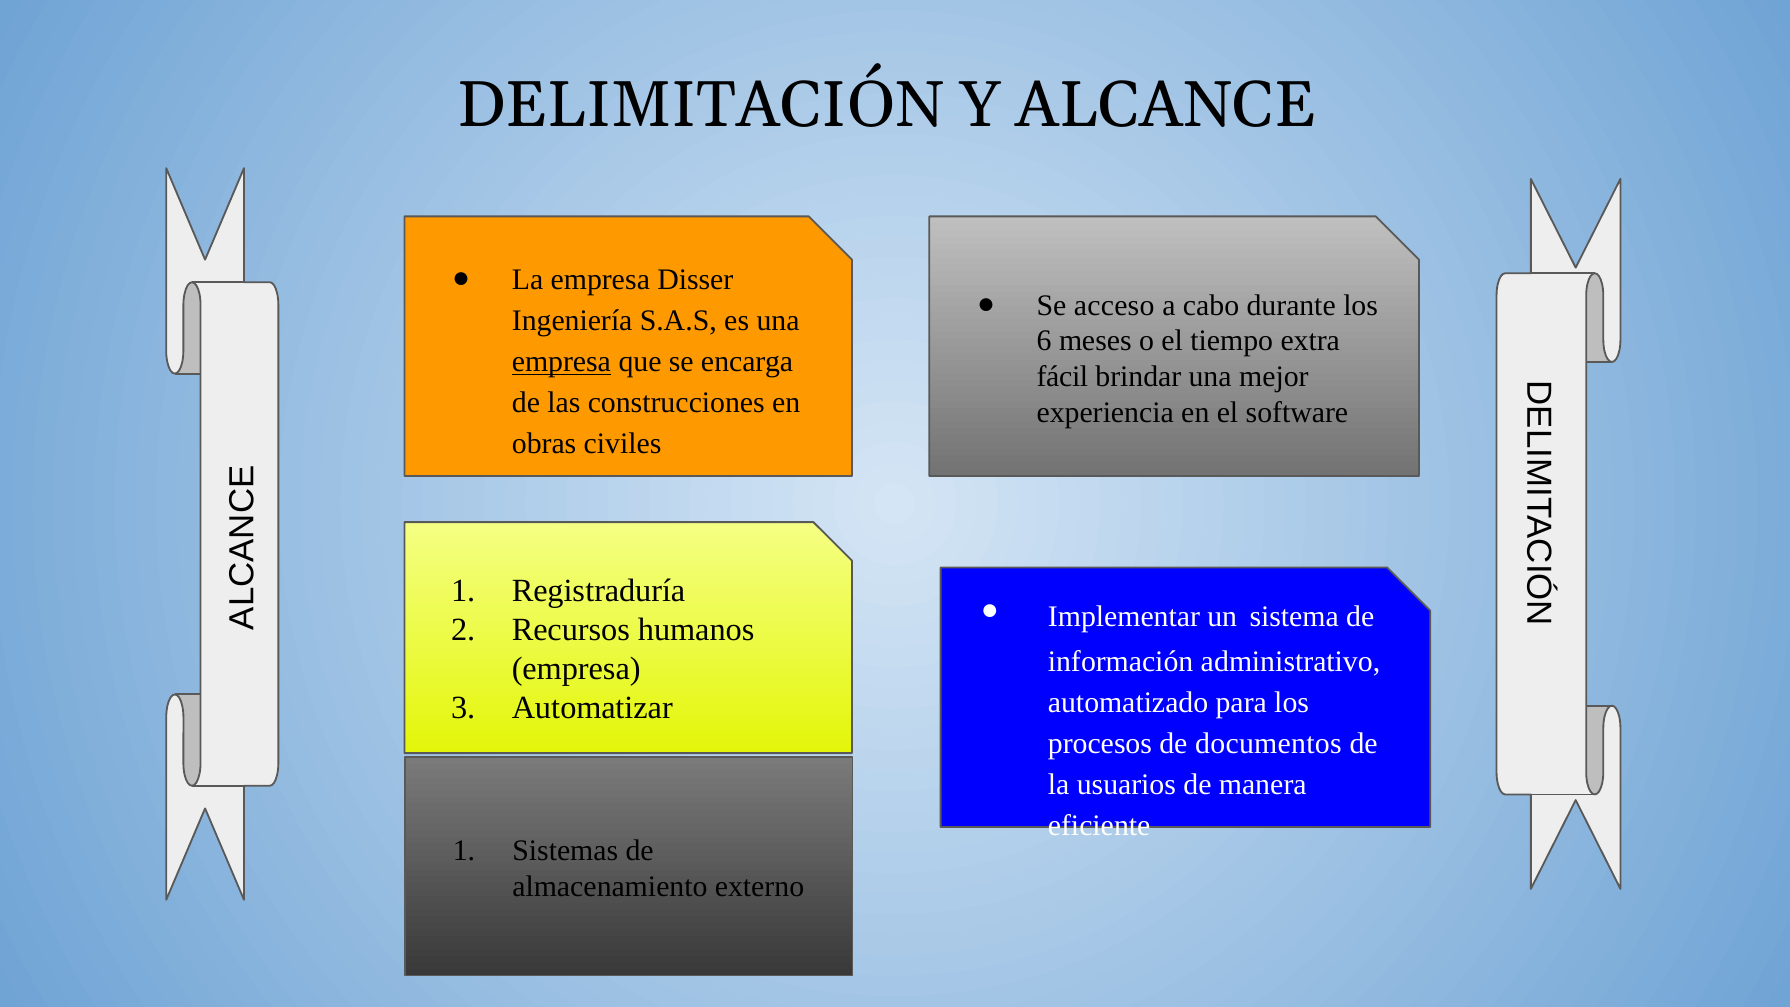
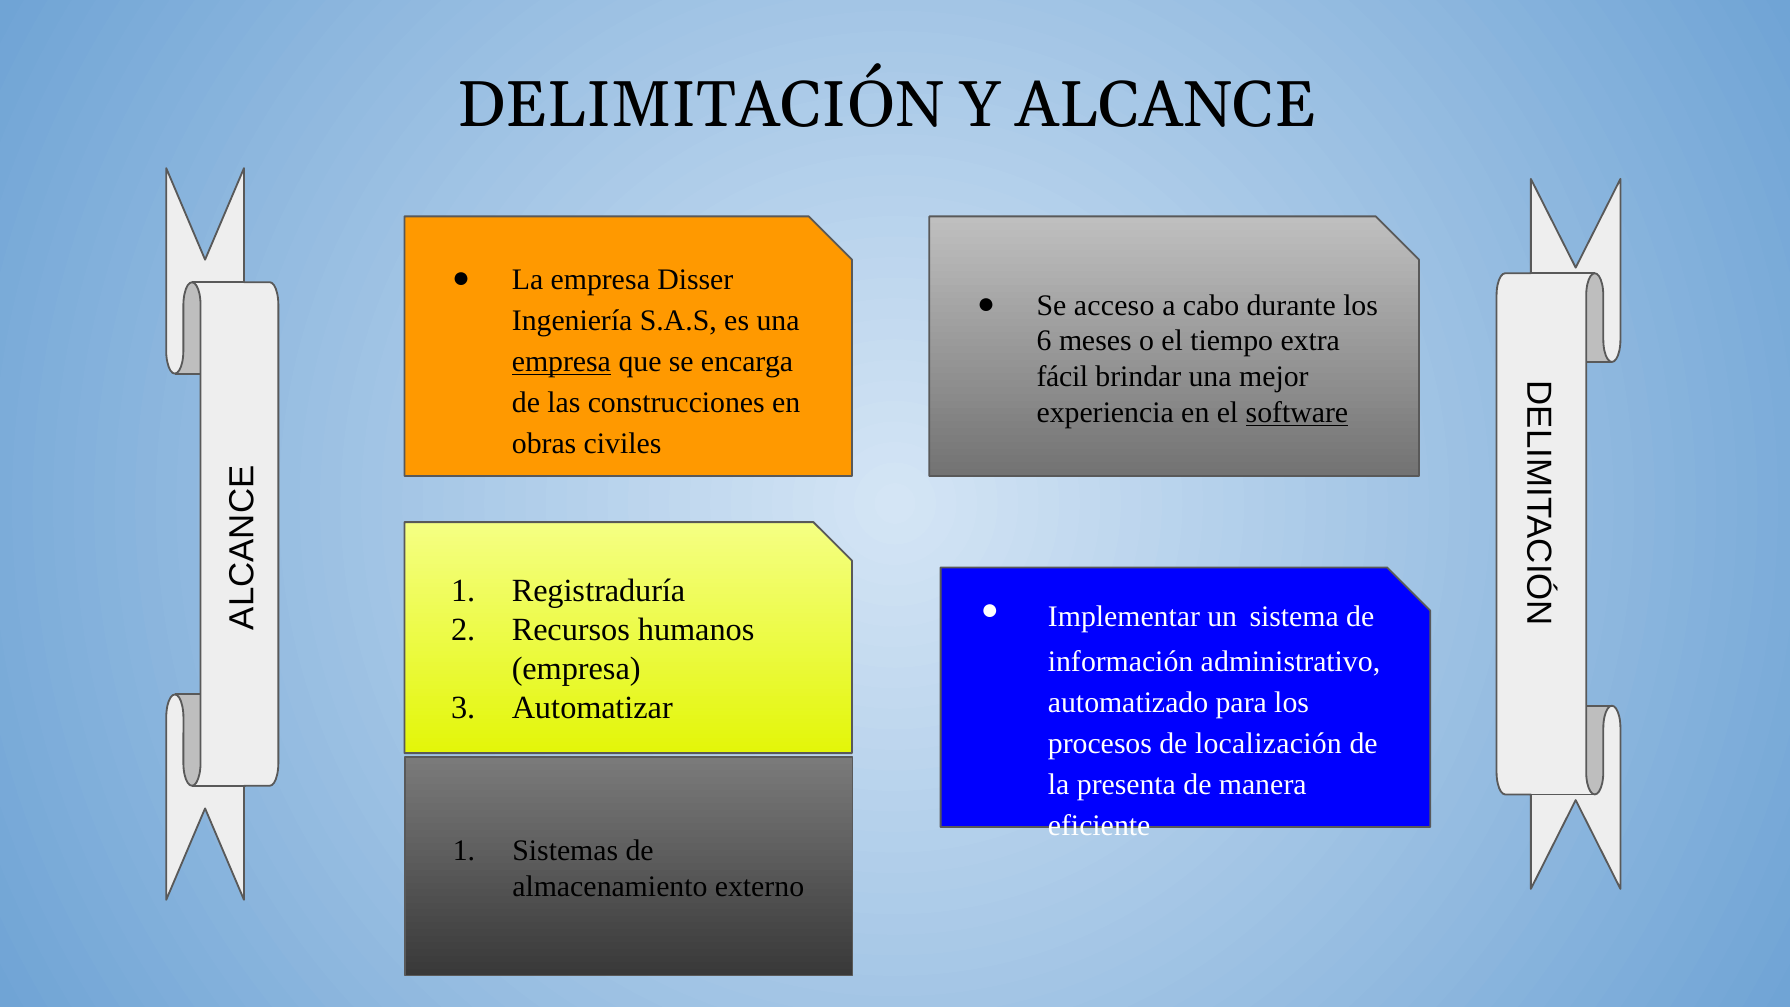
software underline: none -> present
documentos: documentos -> localización
usuarios: usuarios -> presenta
